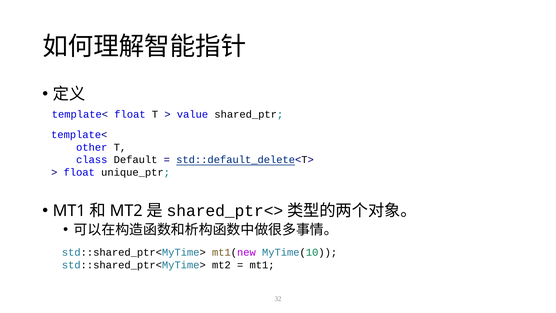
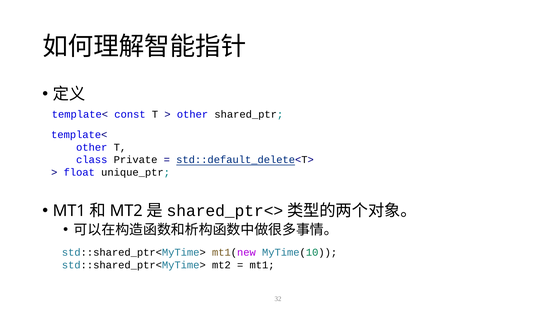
template< float: float -> const
value at (193, 114): value -> other
Default: Default -> Private
